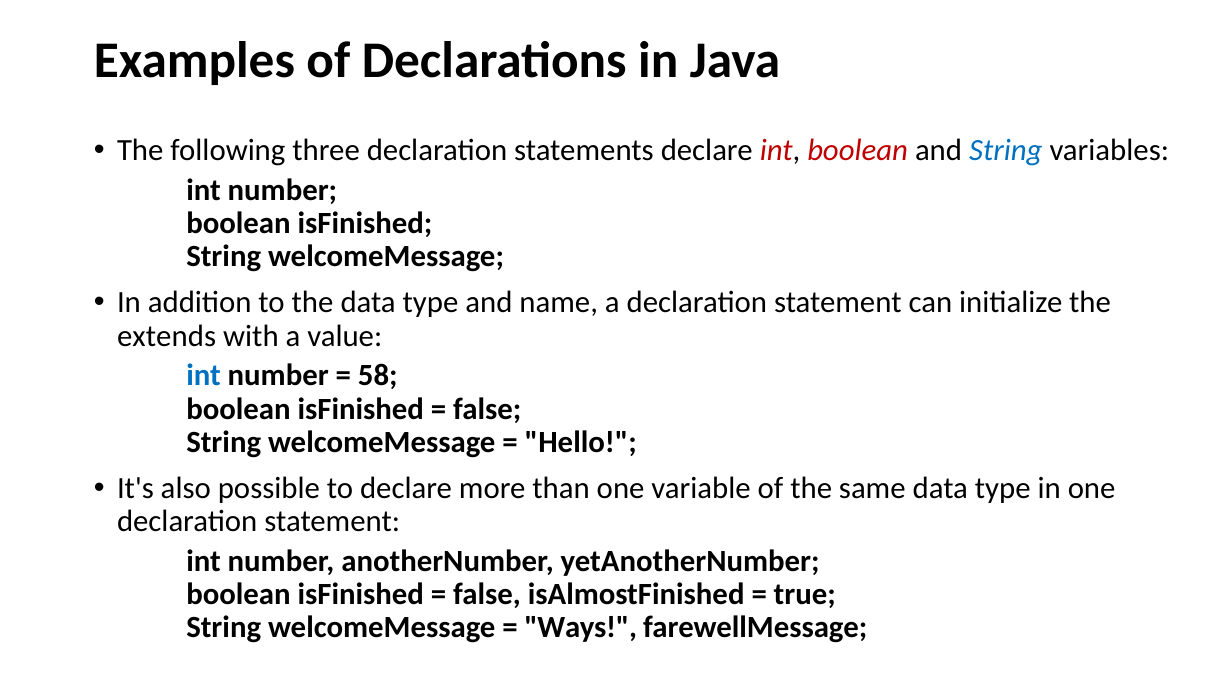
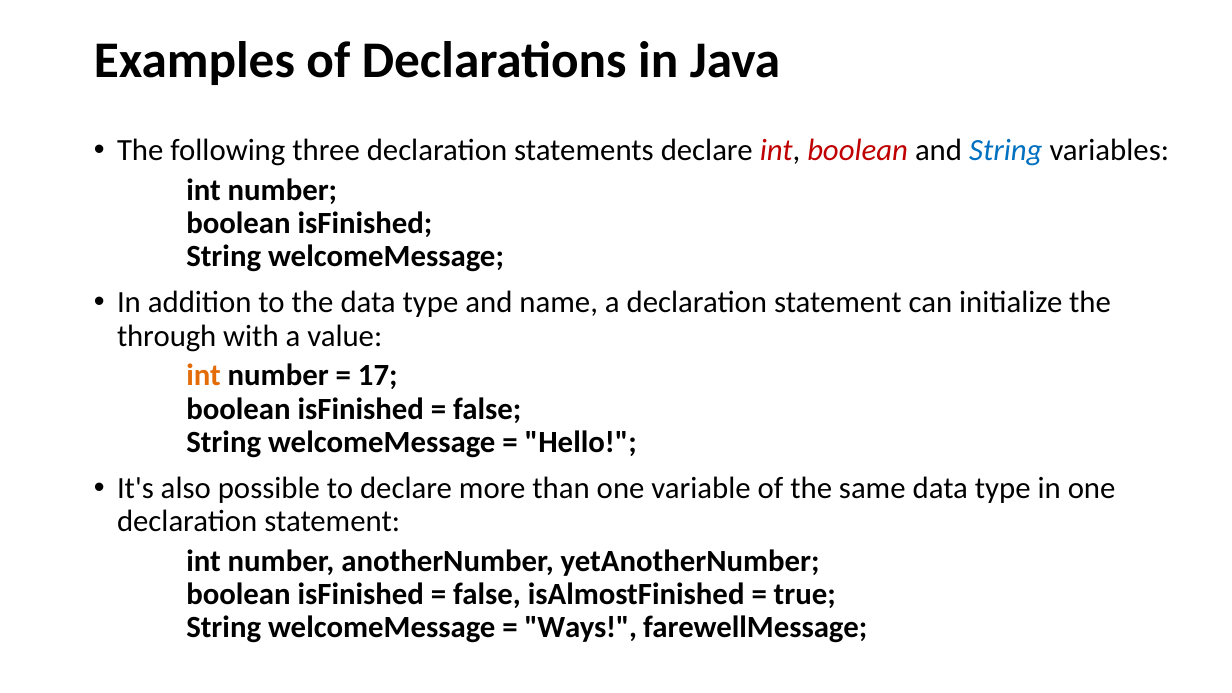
extends: extends -> through
int at (204, 376) colour: blue -> orange
58: 58 -> 17
